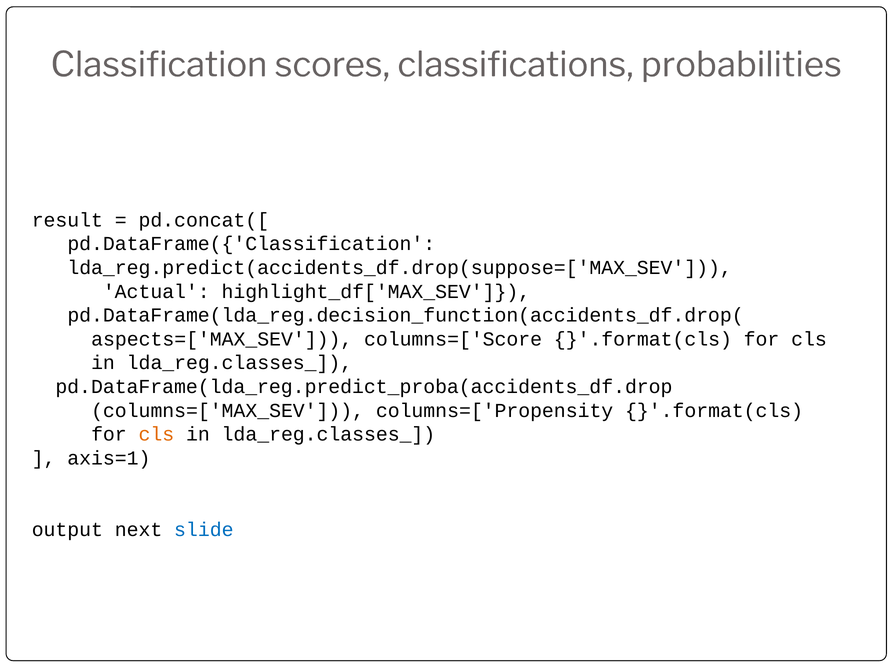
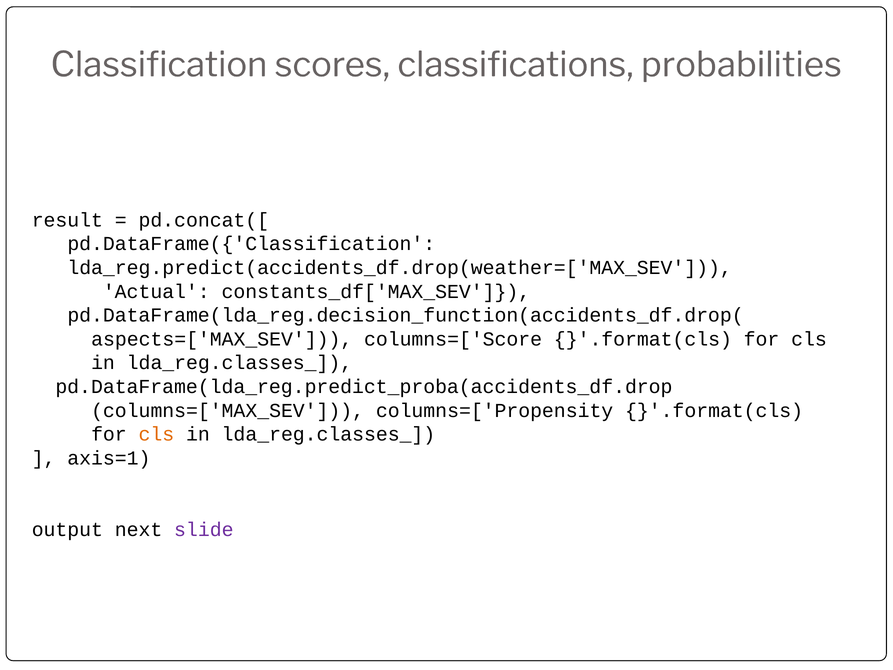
lda_reg.predict(accidents_df.drop(suppose=['MAX_SEV: lda_reg.predict(accidents_df.drop(suppose=['MAX_SEV -> lda_reg.predict(accidents_df.drop(weather=['MAX_SEV
highlight_df['MAX_SEV: highlight_df['MAX_SEV -> constants_df['MAX_SEV
slide colour: blue -> purple
